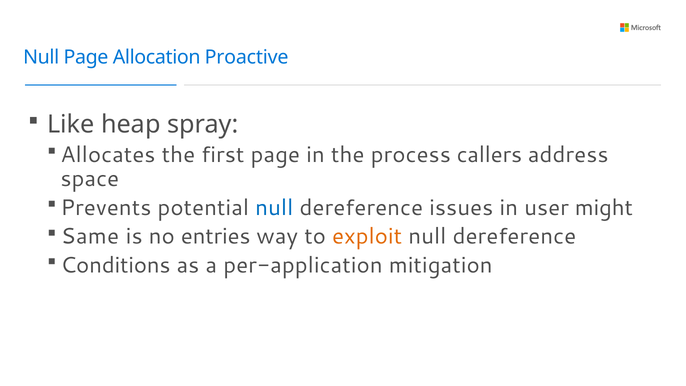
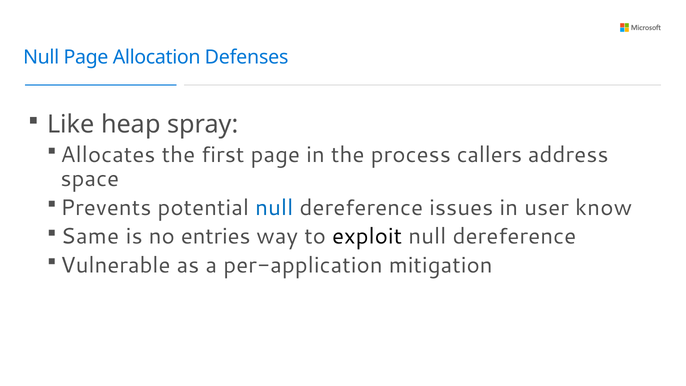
Proactive: Proactive -> Defenses
might: might -> know
exploit colour: orange -> black
Conditions: Conditions -> Vulnerable
